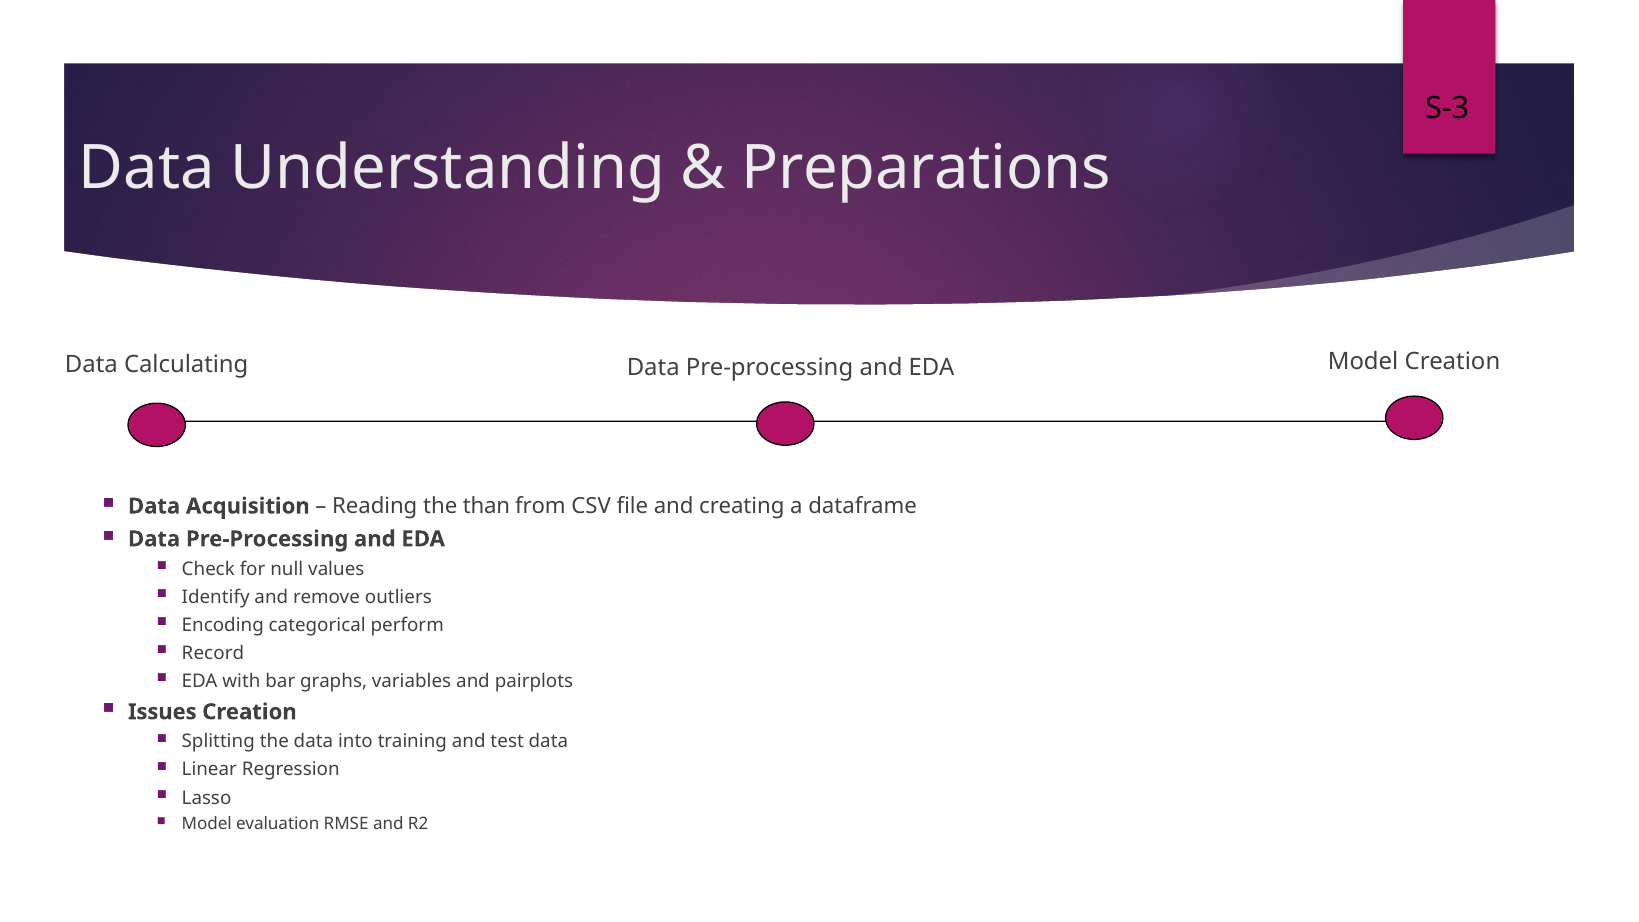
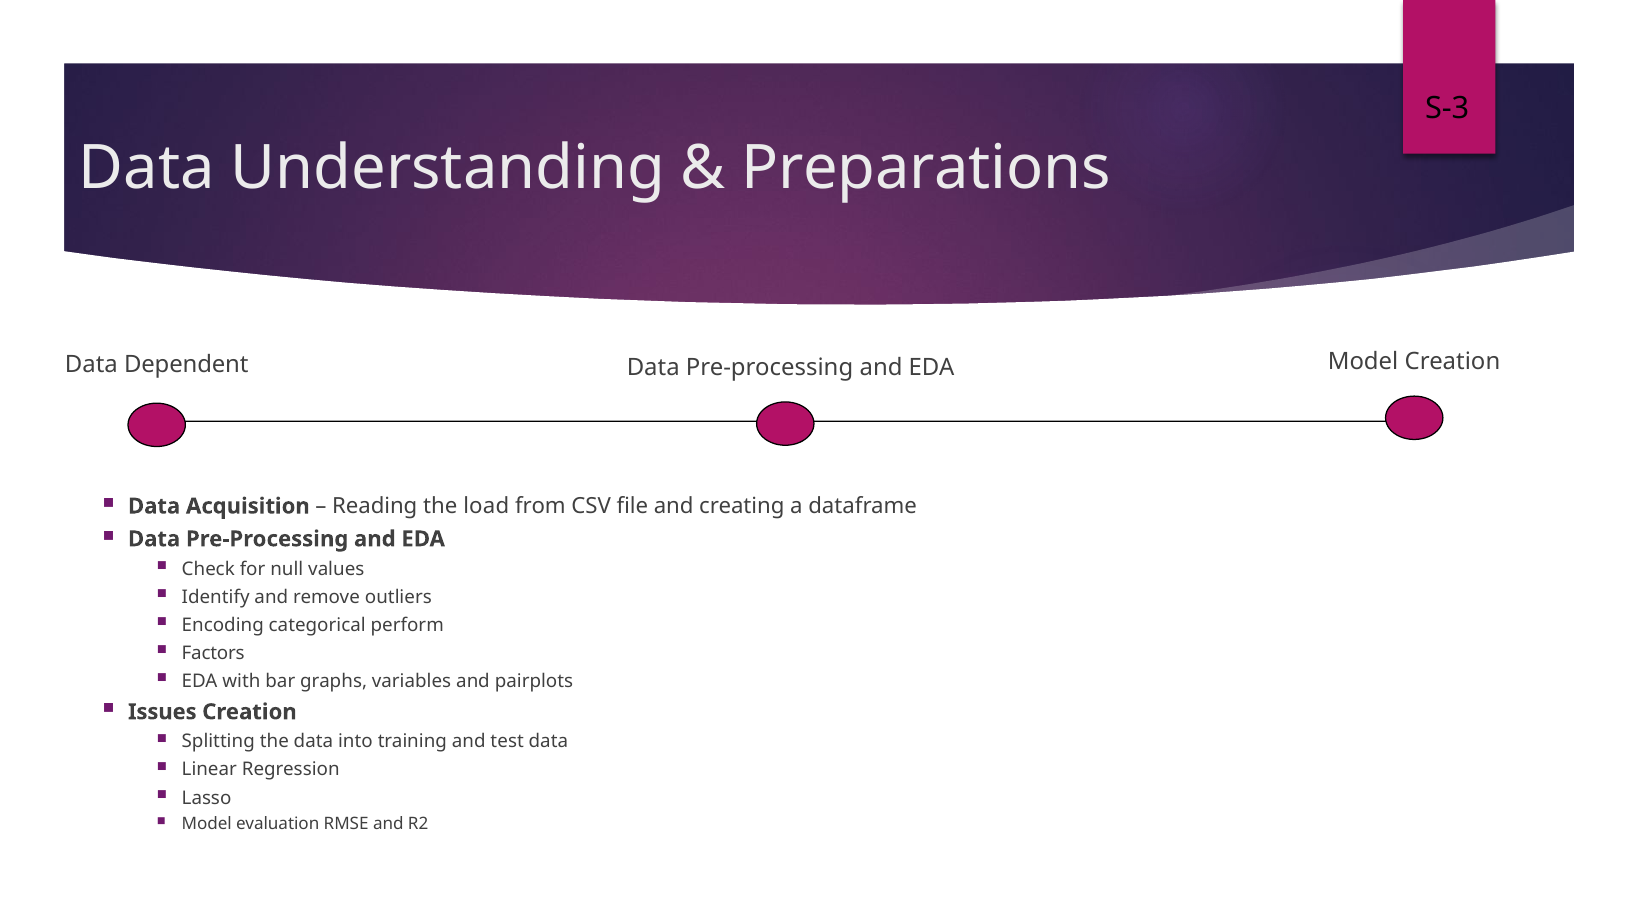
Calculating: Calculating -> Dependent
than: than -> load
Record: Record -> Factors
